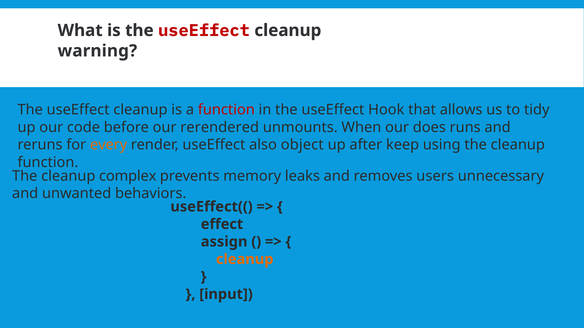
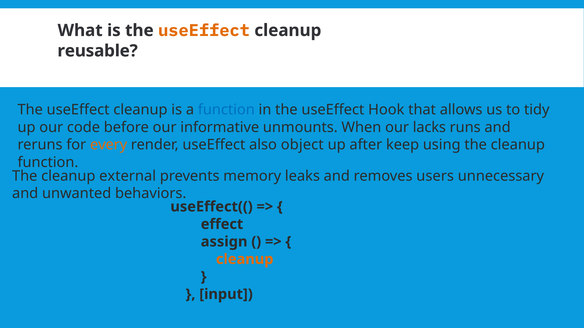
useEffect at (204, 30) colour: red -> orange
warning: warning -> reusable
function at (226, 110) colour: red -> blue
rerendered: rerendered -> informative
does: does -> lacks
complex: complex -> external
